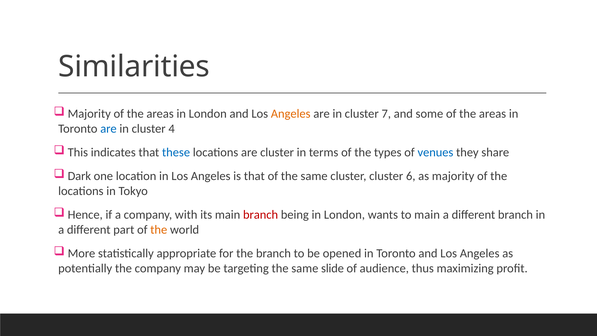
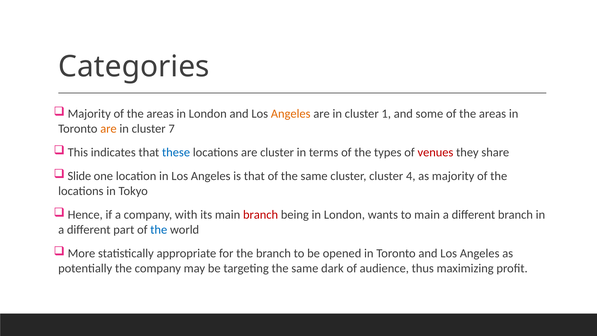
Similarities: Similarities -> Categories
7: 7 -> 1
are at (108, 129) colour: blue -> orange
4: 4 -> 7
venues colour: blue -> red
Dark: Dark -> Slide
6: 6 -> 4
the at (159, 230) colour: orange -> blue
slide: slide -> dark
